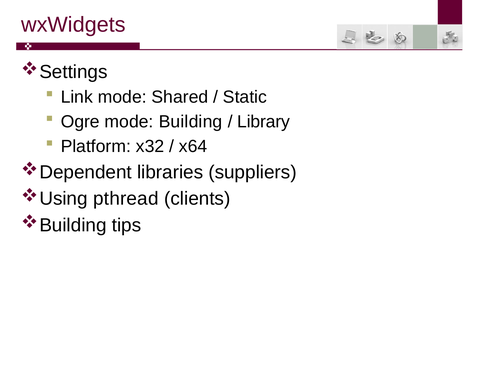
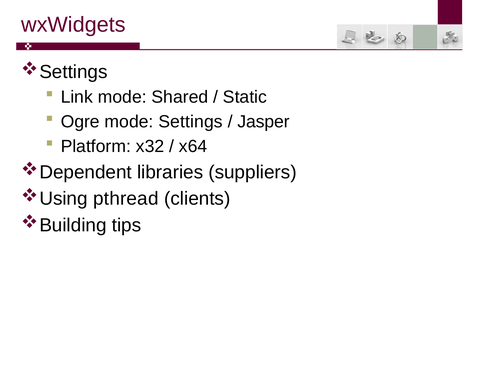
Building: Building -> Settings
Library: Library -> Jasper
